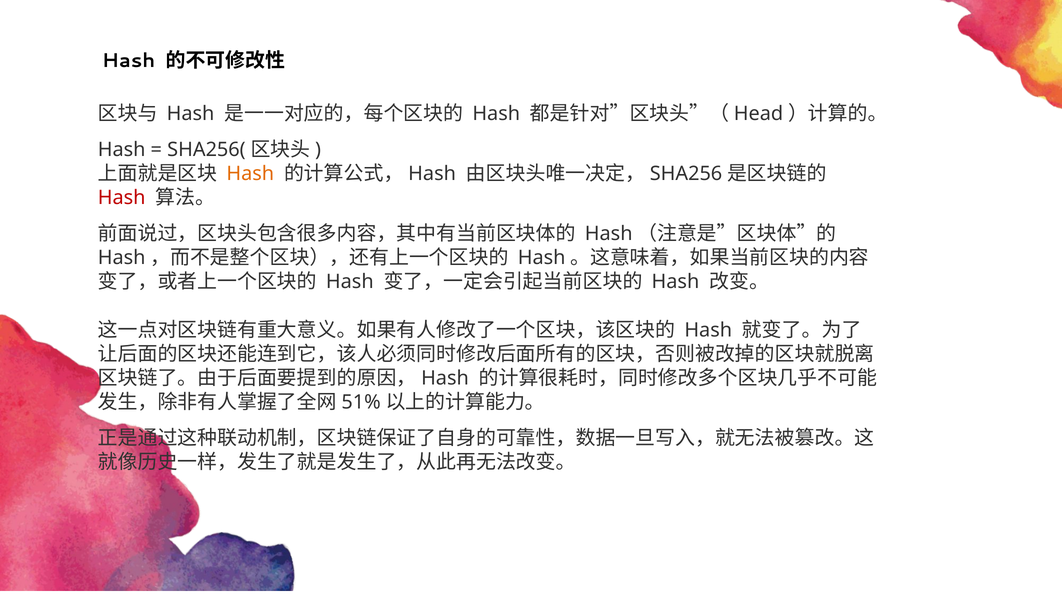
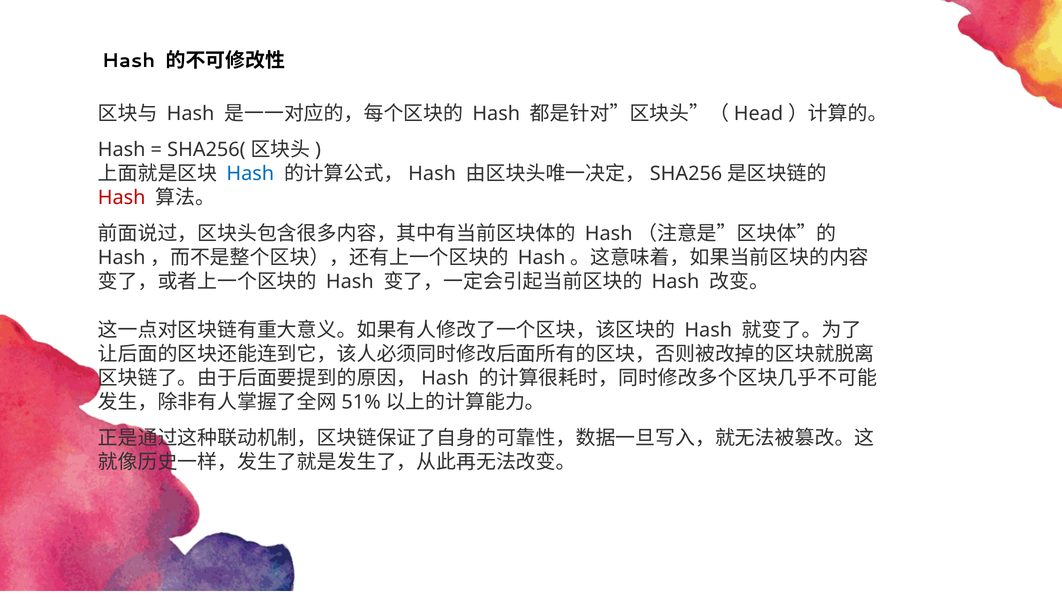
Hash at (250, 174) colour: orange -> blue
